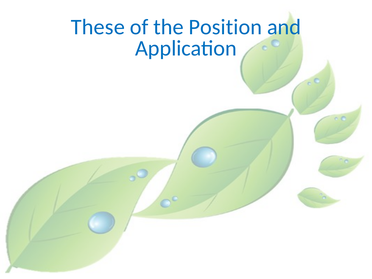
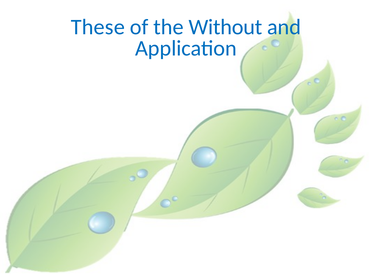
Position: Position -> Without
